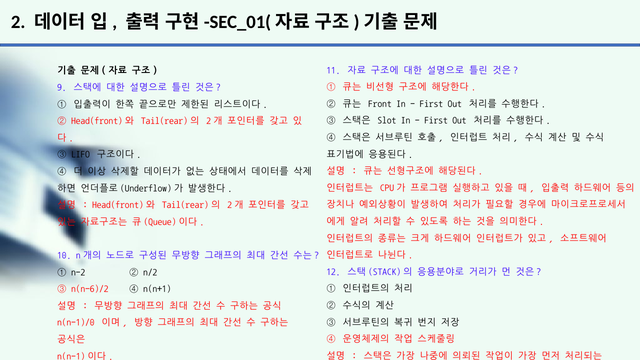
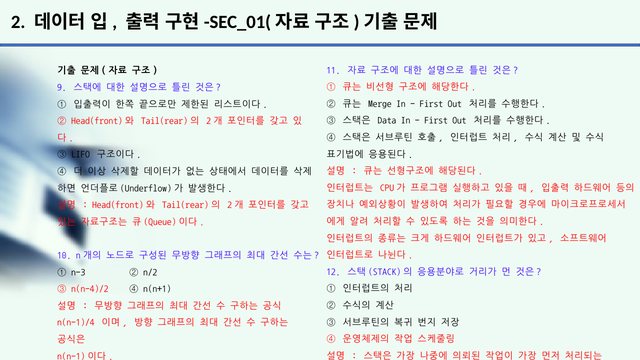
Front: Front -> Merge
Slot: Slot -> Data
n-2: n-2 -> n-3
n(n-6)/2: n(n-6)/2 -> n(n-4)/2
n(n-1)/0: n(n-1)/0 -> n(n-1)/4
